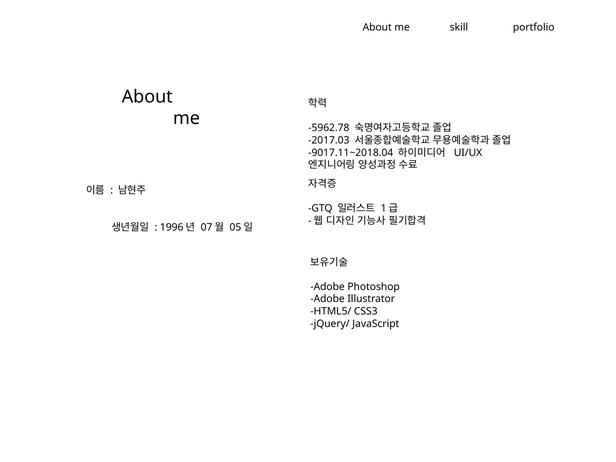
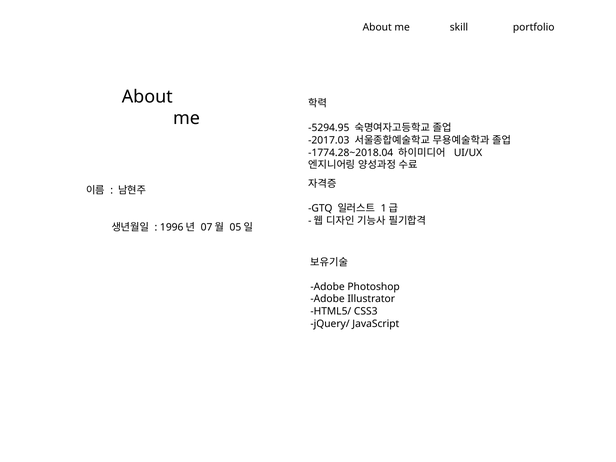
-5962.78: -5962.78 -> -5294.95
-9017.11~2018.04: -9017.11~2018.04 -> -1774.28~2018.04
